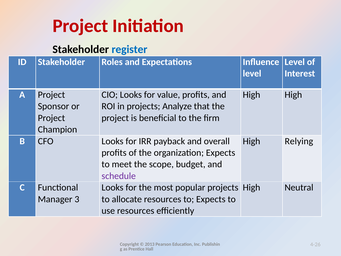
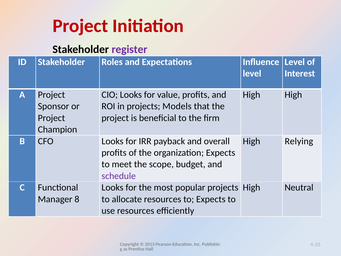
register colour: blue -> purple
Analyze: Analyze -> Models
3: 3 -> 8
